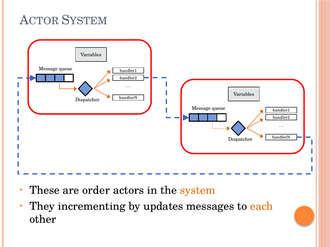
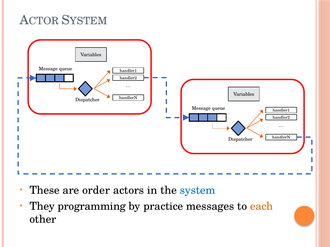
system colour: orange -> blue
incrementing: incrementing -> programming
updates: updates -> practice
